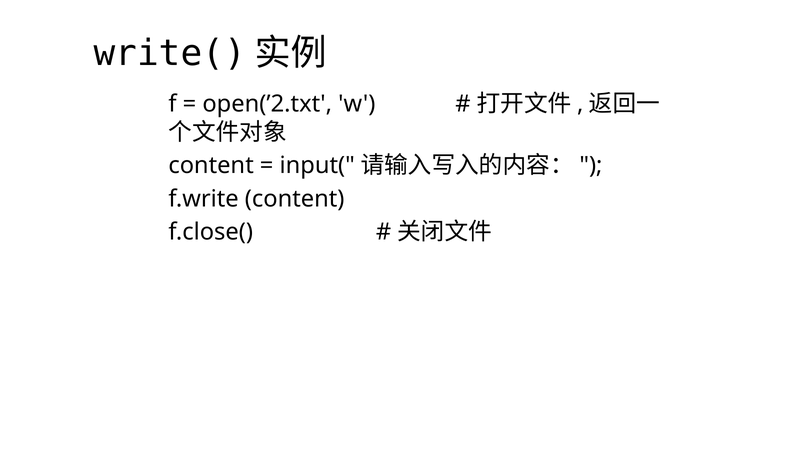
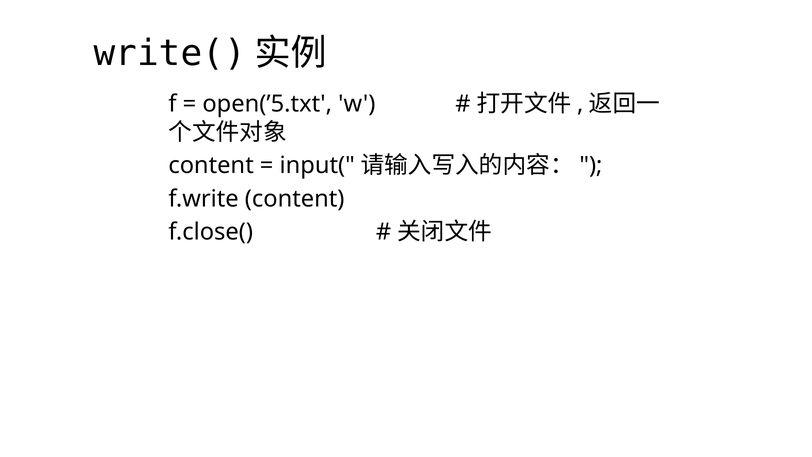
open(’2.txt: open(’2.txt -> open(’5.txt
